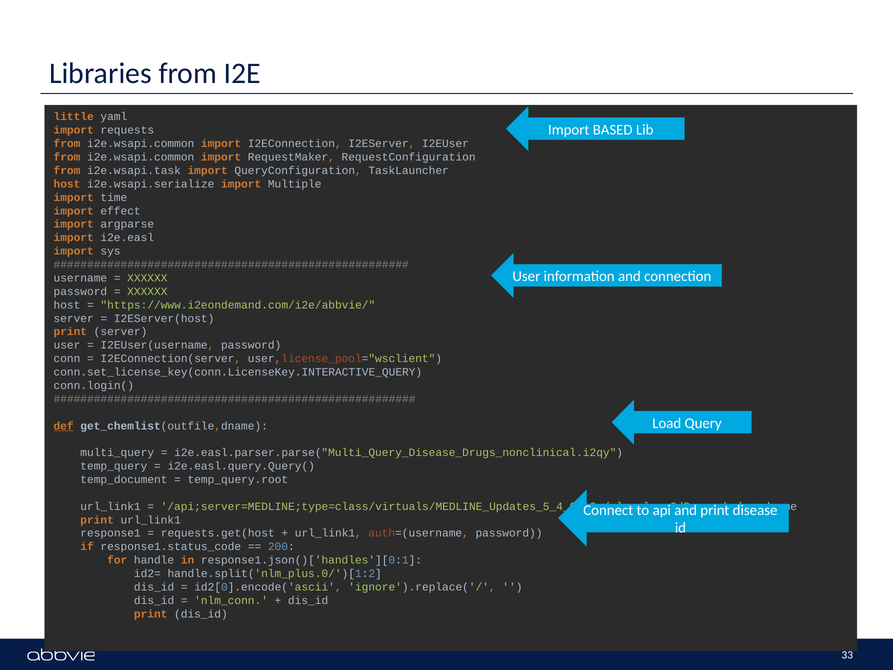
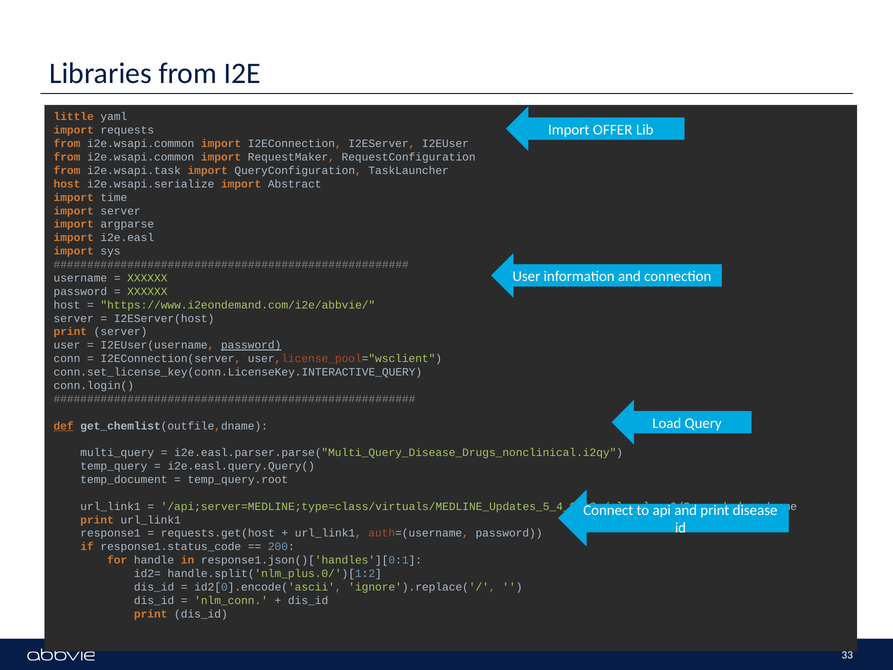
BASED: BASED -> OFFER
Multiple: Multiple -> Abstract
import effect: effect -> server
password at (251, 345) underline: none -> present
